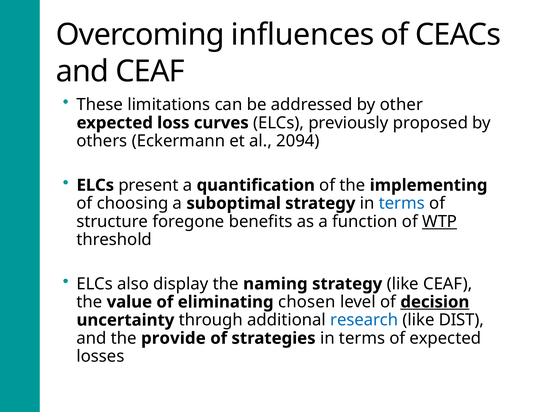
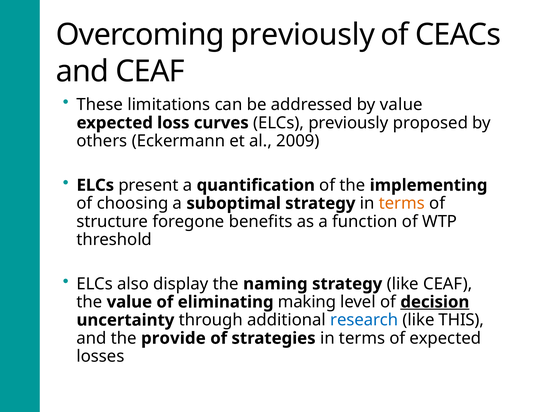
Overcoming influences: influences -> previously
by other: other -> value
2094: 2094 -> 2009
terms at (402, 203) colour: blue -> orange
WTP underline: present -> none
chosen: chosen -> making
DIST: DIST -> THIS
